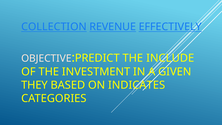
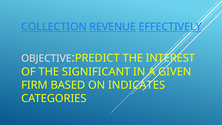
INCLUDE: INCLUDE -> INTEREST
INVESTMENT: INVESTMENT -> SIGNIFICANT
THEY: THEY -> FIRM
